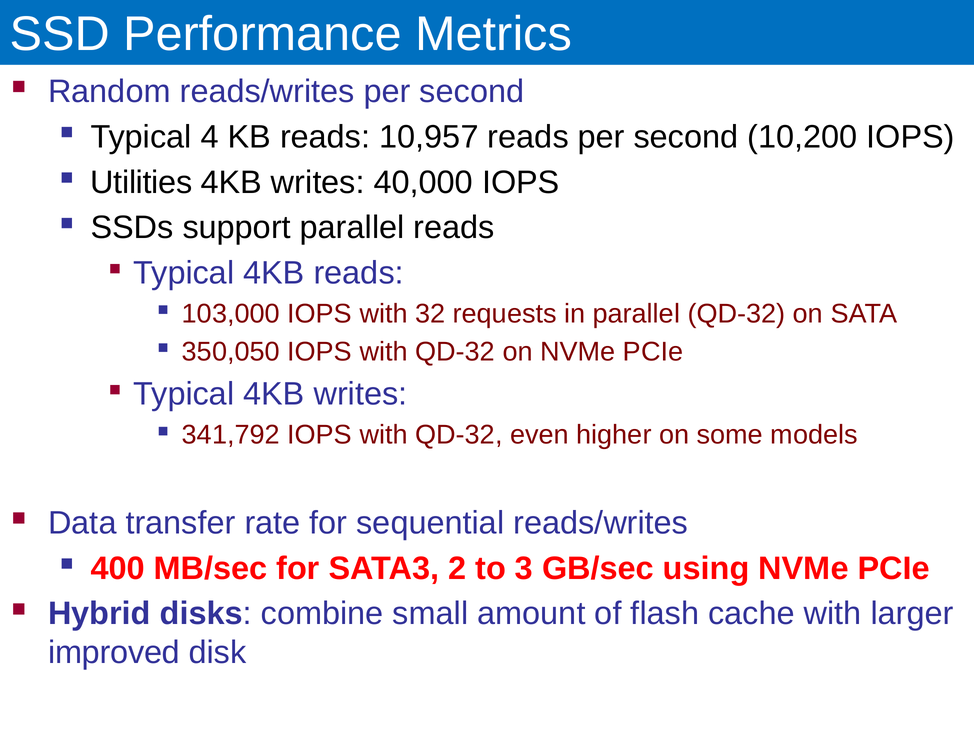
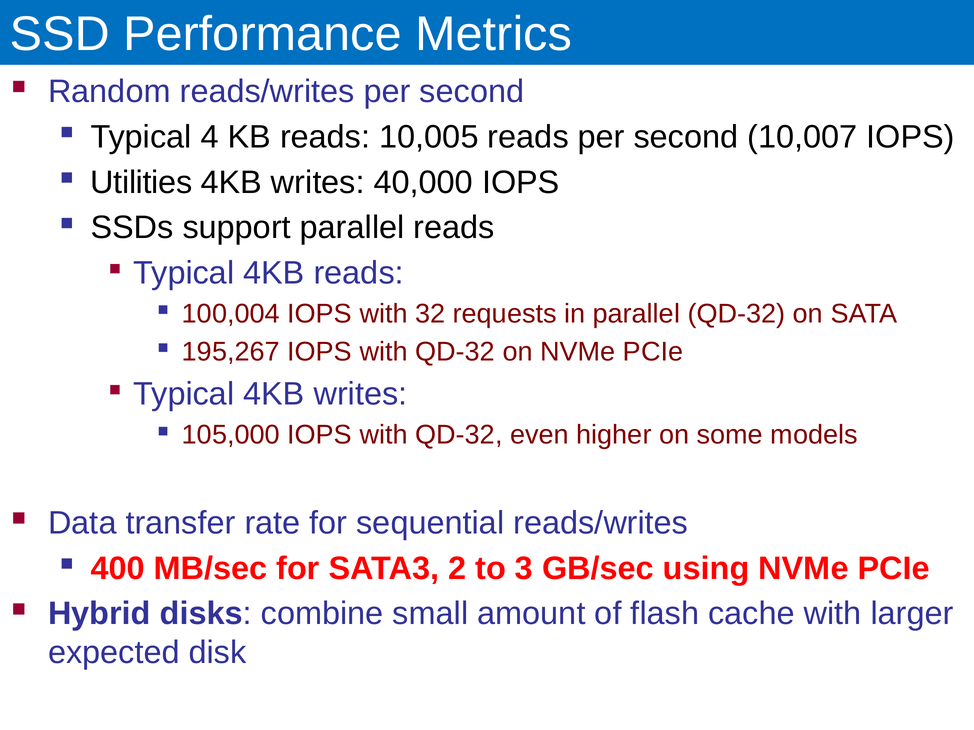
10,957: 10,957 -> 10,005
10,200: 10,200 -> 10,007
103,000: 103,000 -> 100,004
350,050: 350,050 -> 195,267
341,792: 341,792 -> 105,000
improved: improved -> expected
